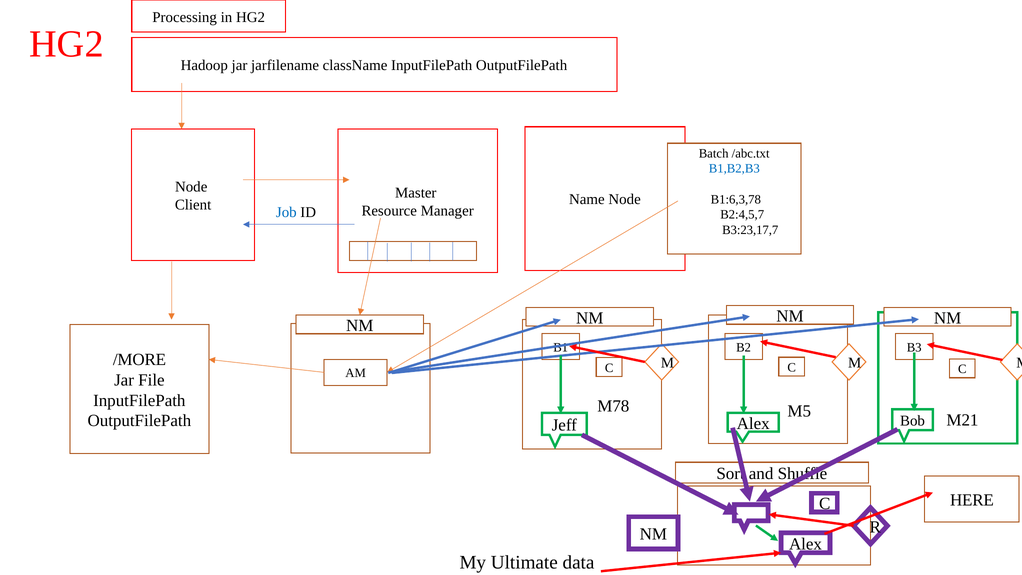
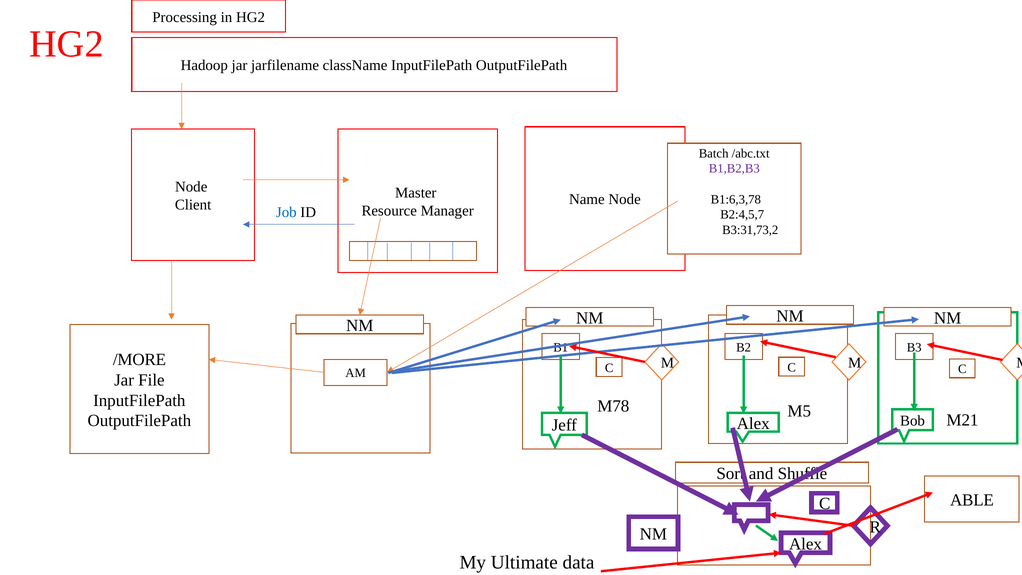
B1,B2,B3 colour: blue -> purple
B3:23,17,7: B3:23,17,7 -> B3:31,73,2
HERE: HERE -> ABLE
